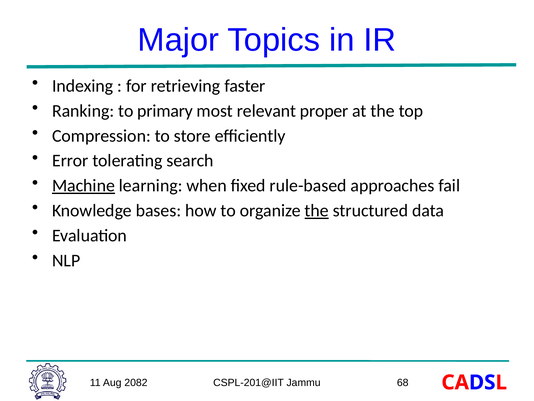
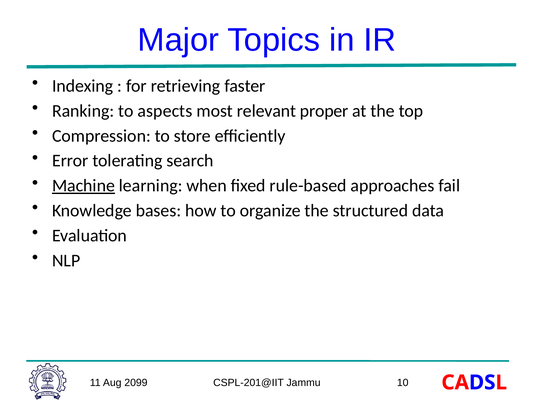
primary: primary -> aspects
the at (317, 210) underline: present -> none
2082: 2082 -> 2099
68: 68 -> 10
